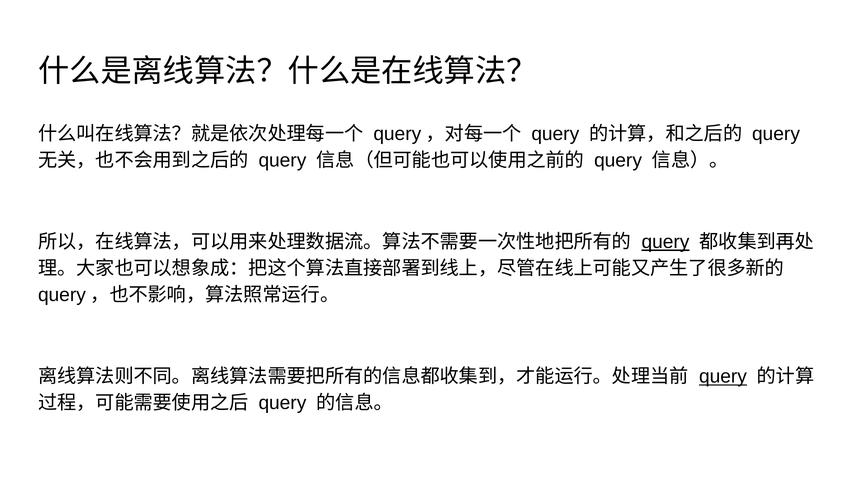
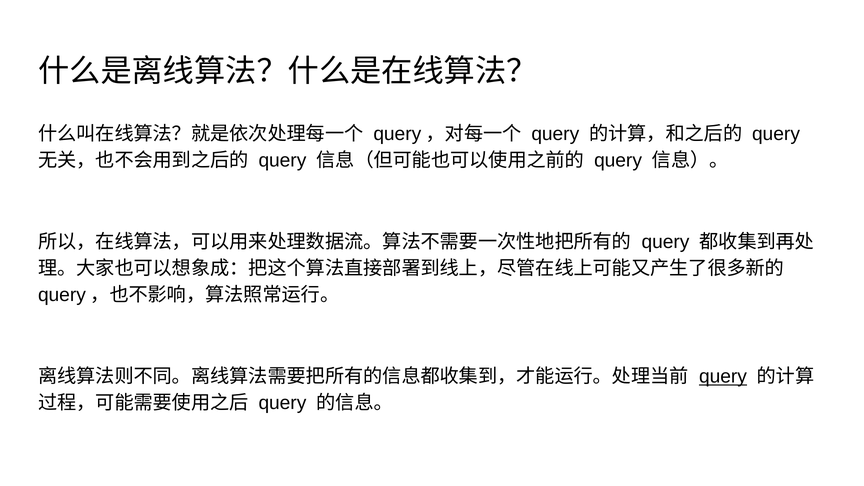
query at (666, 242) underline: present -> none
